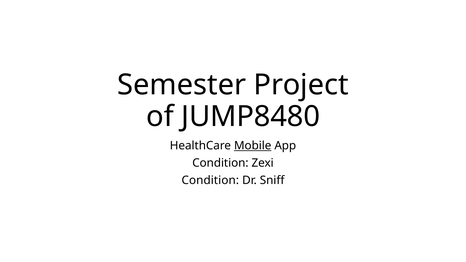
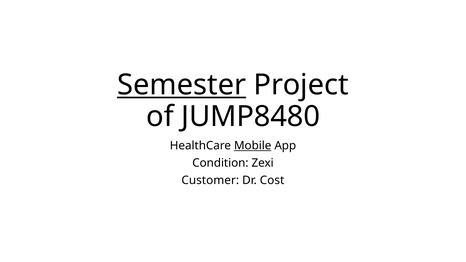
Semester underline: none -> present
Condition at (210, 181): Condition -> Customer
Sniff: Sniff -> Cost
